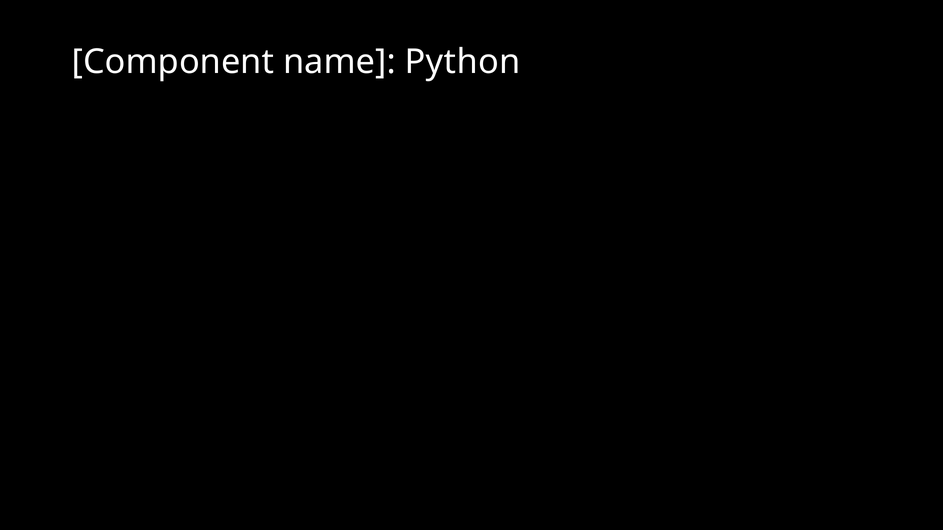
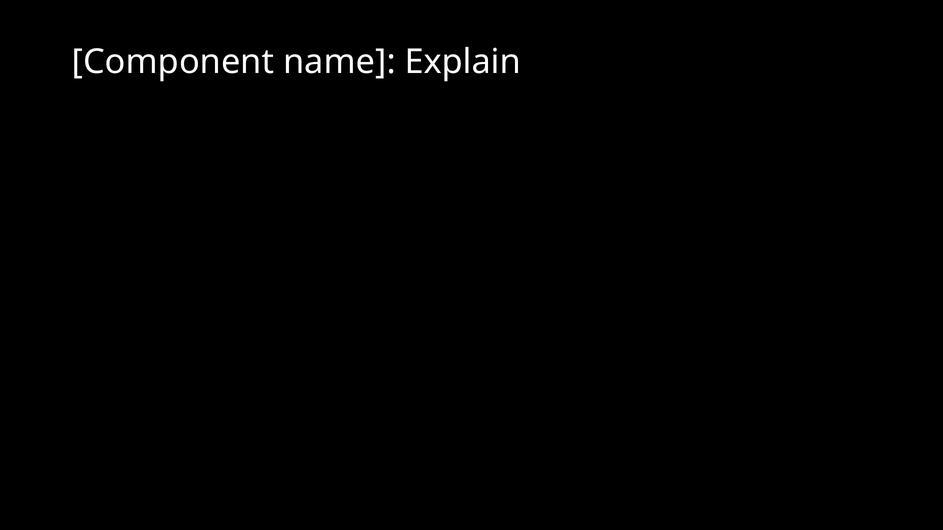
Python: Python -> Explain
